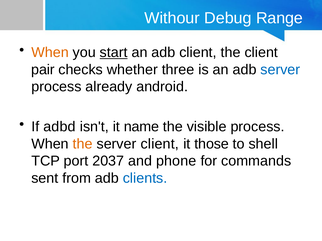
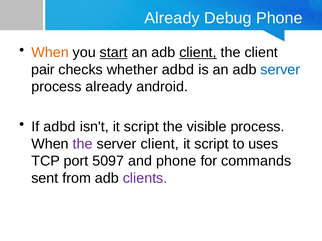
Withour at (172, 18): Withour -> Already
Debug Range: Range -> Phone
client at (198, 53) underline: none -> present
whether three: three -> adbd
isn't it name: name -> script
the at (83, 144) colour: orange -> purple
those at (212, 144): those -> script
shell: shell -> uses
2037: 2037 -> 5097
clients colour: blue -> purple
